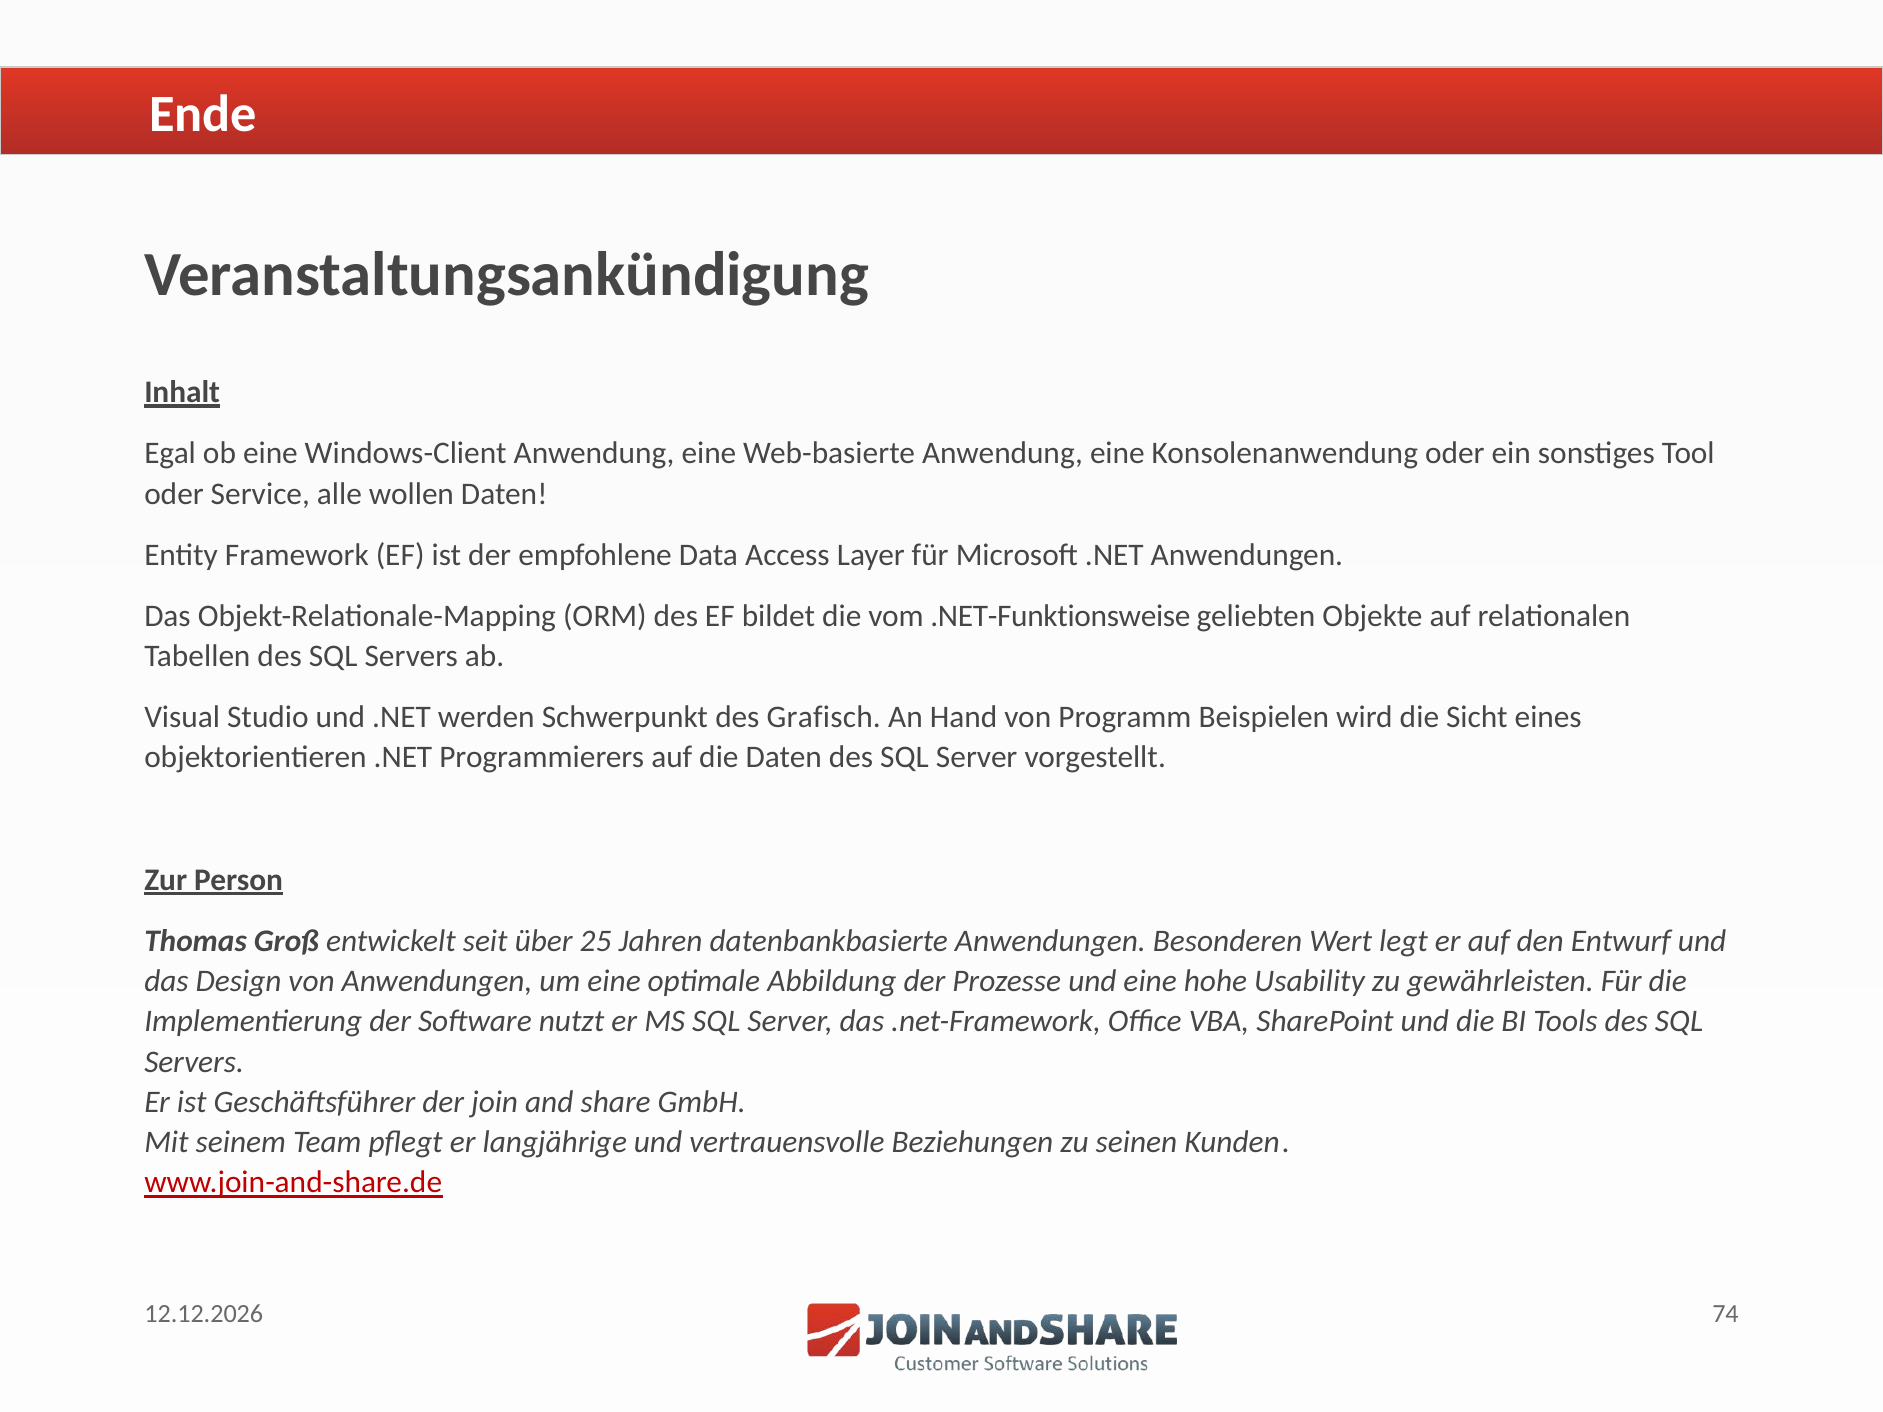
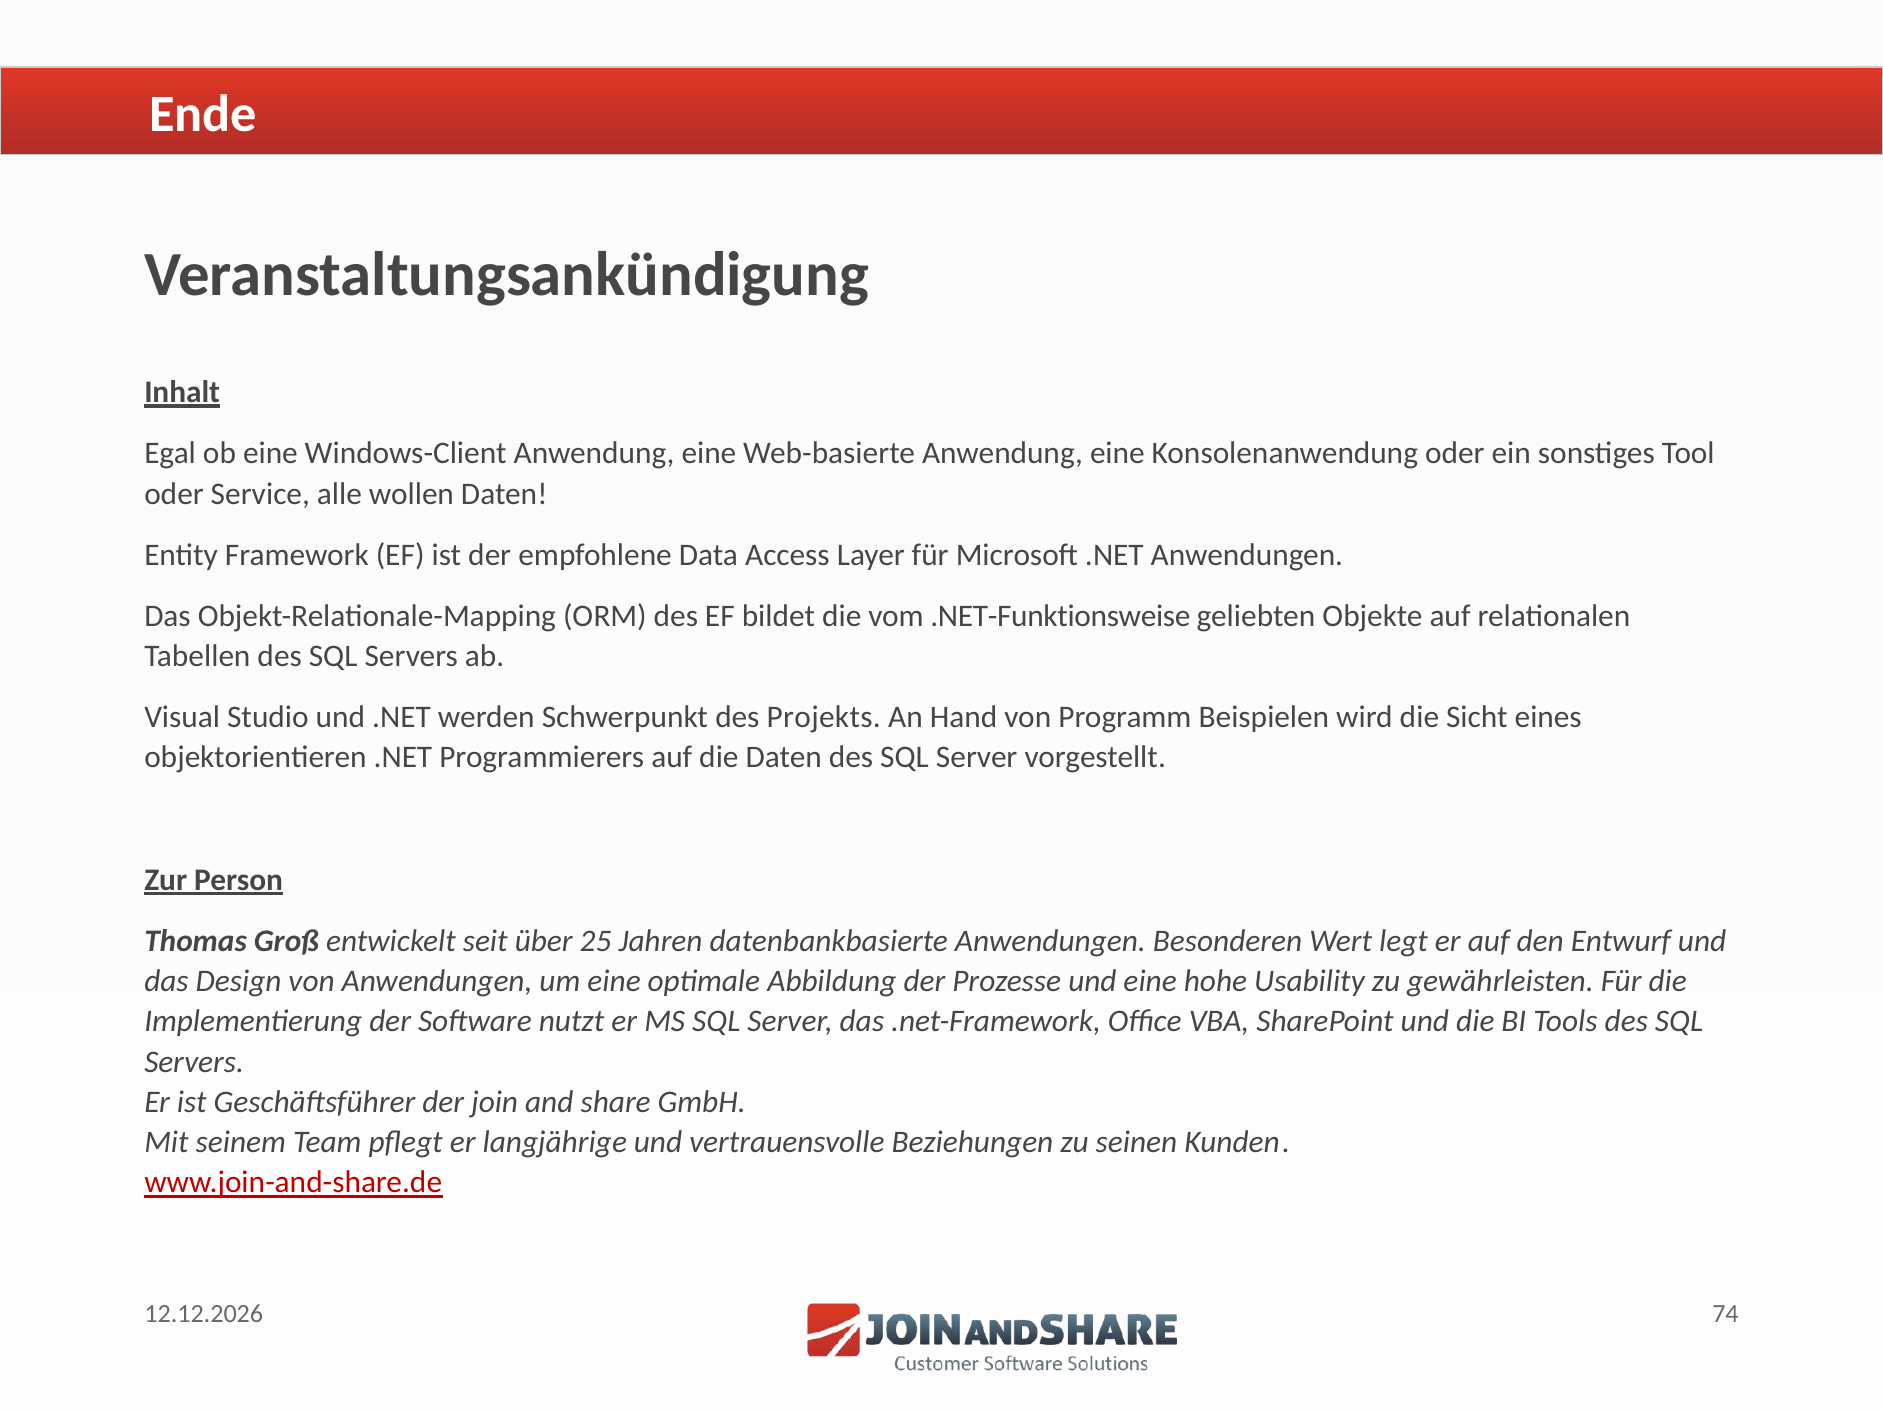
Grafisch: Grafisch -> Projekts
